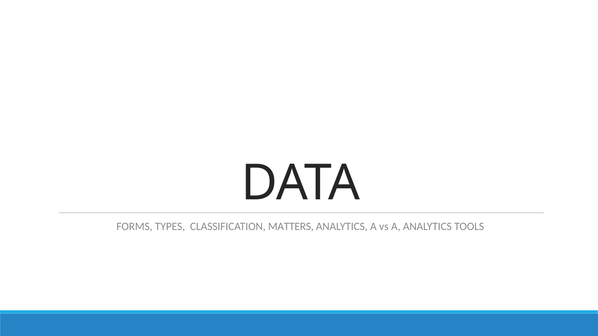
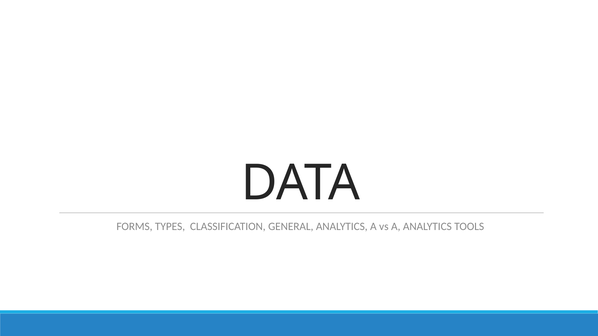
MATTERS: MATTERS -> GENERAL
